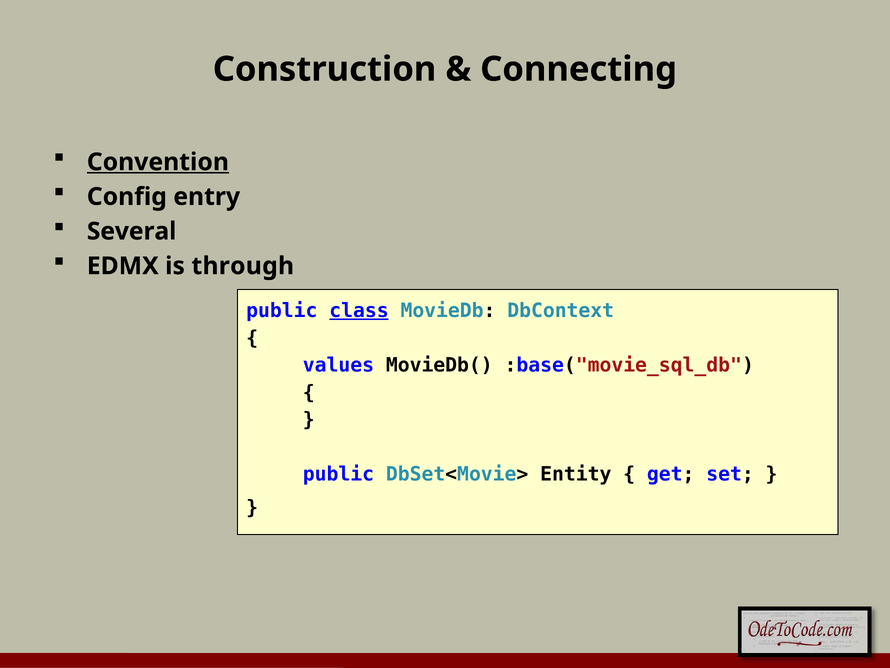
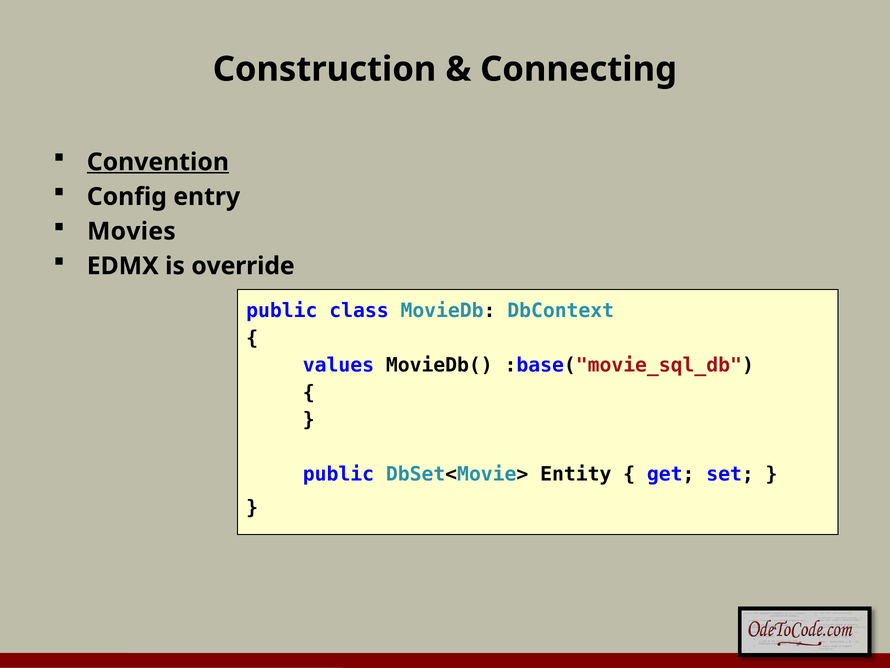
Several: Several -> Movies
through: through -> override
class underline: present -> none
